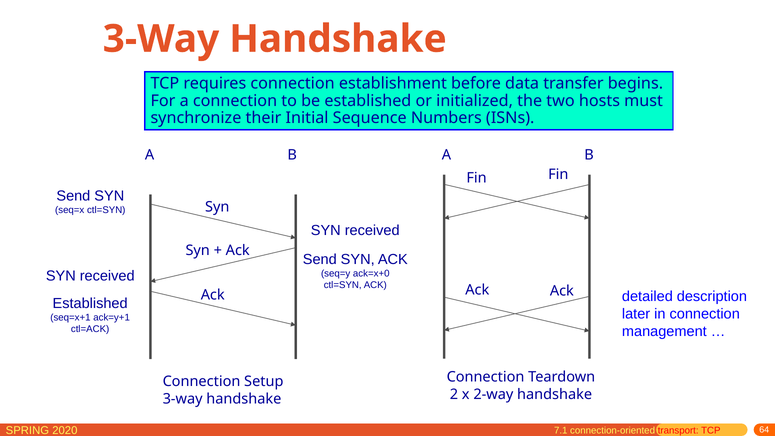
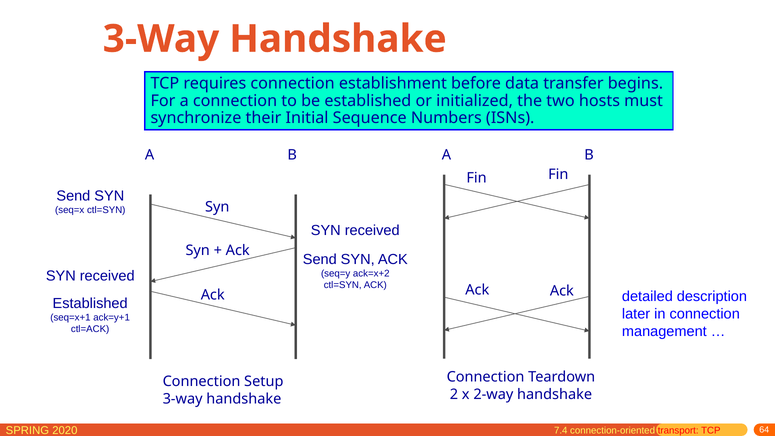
ack=x+0: ack=x+0 -> ack=x+2
7.1: 7.1 -> 7.4
